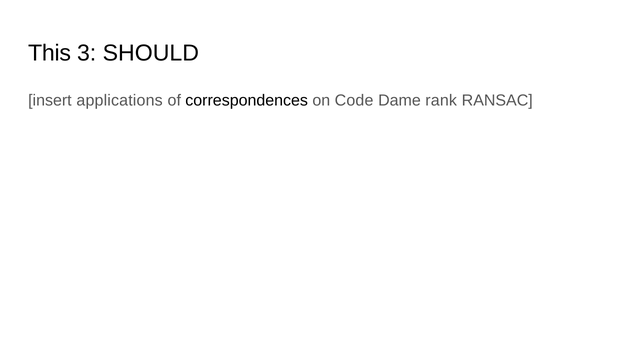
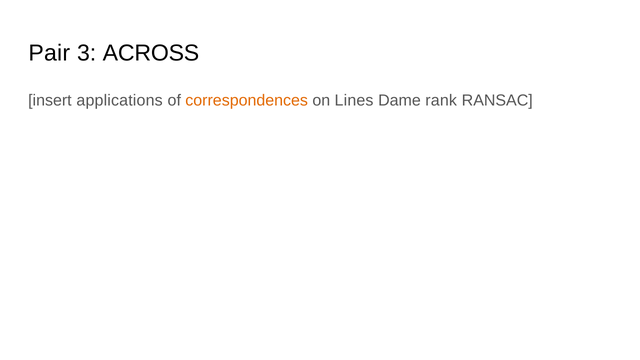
This: This -> Pair
SHOULD: SHOULD -> ACROSS
correspondences colour: black -> orange
Code: Code -> Lines
